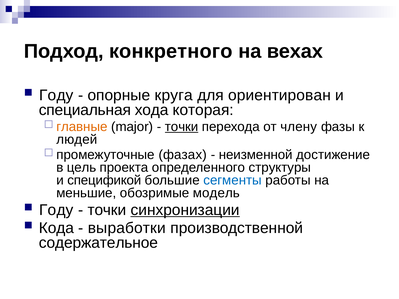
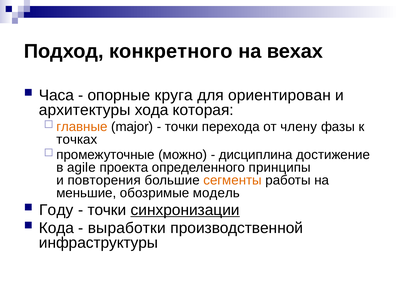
Году at (56, 95): Году -> Часа
специальная: специальная -> архитектуры
точки at (182, 127) underline: present -> none
людей: людей -> точках
фазах: фазах -> можно
неизменной: неизменной -> дисциплина
цель: цель -> agile
структуры: структуры -> принципы
спецификой: спецификой -> повторения
сегменты colour: blue -> orange
содержательное: содержательное -> инфраструктуры
